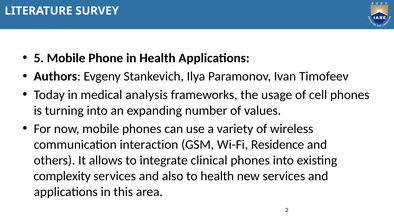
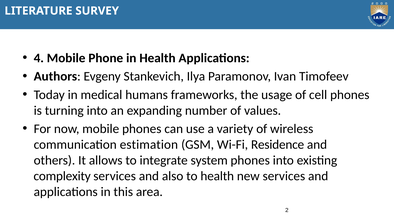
5: 5 -> 4
analysis: analysis -> humans
interaction: interaction -> estimation
clinical: clinical -> system
